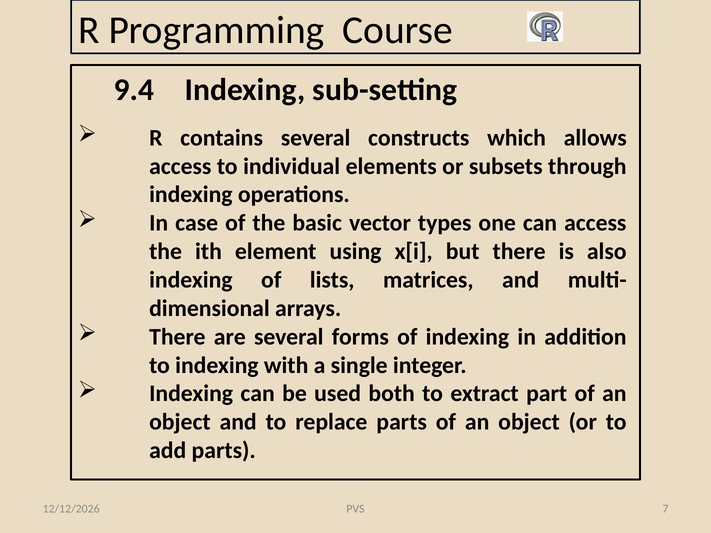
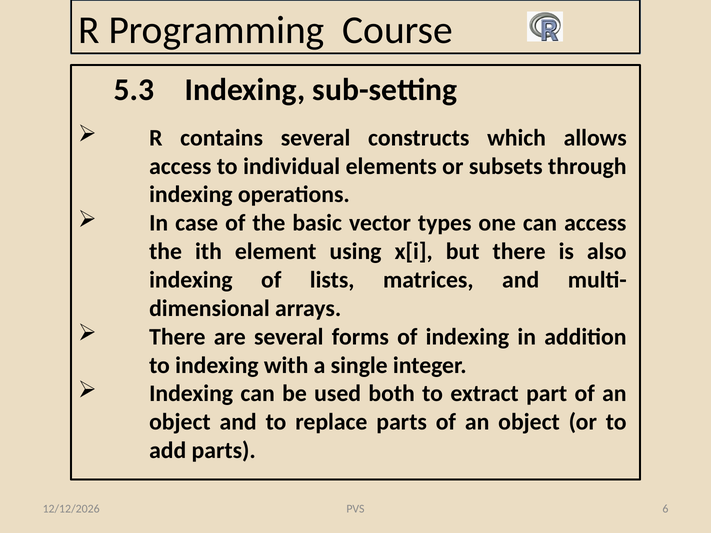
9.4: 9.4 -> 5.3
7: 7 -> 6
